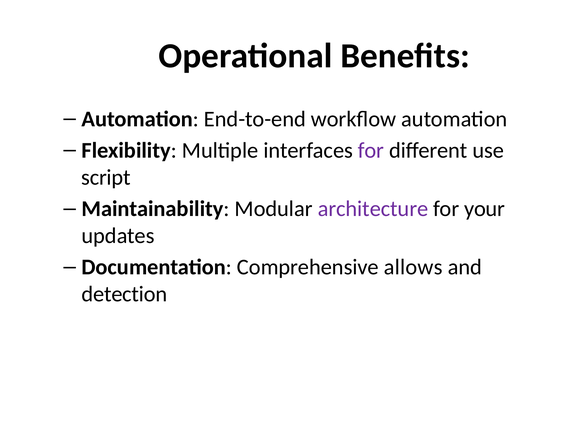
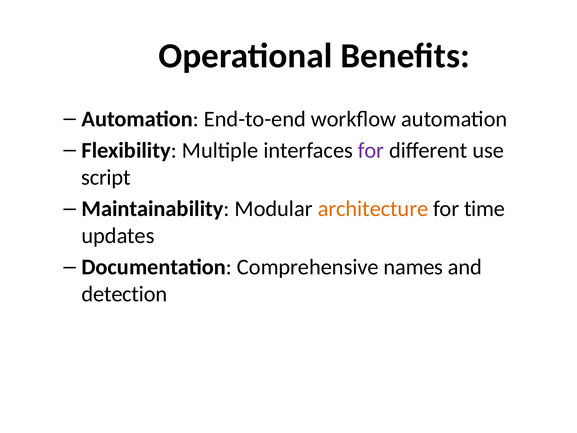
architecture colour: purple -> orange
your: your -> time
allows: allows -> names
